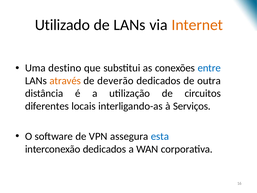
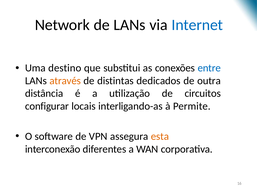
Utilizado: Utilizado -> Network
Internet colour: orange -> blue
deverão: deverão -> distintas
diferentes: diferentes -> configurar
Serviços: Serviços -> Permite
esta colour: blue -> orange
interconexão dedicados: dedicados -> diferentes
